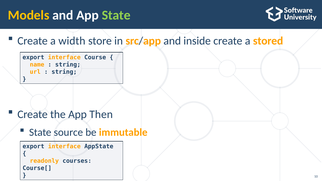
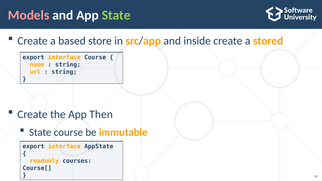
Models colour: yellow -> pink
width: width -> based
State source: source -> course
